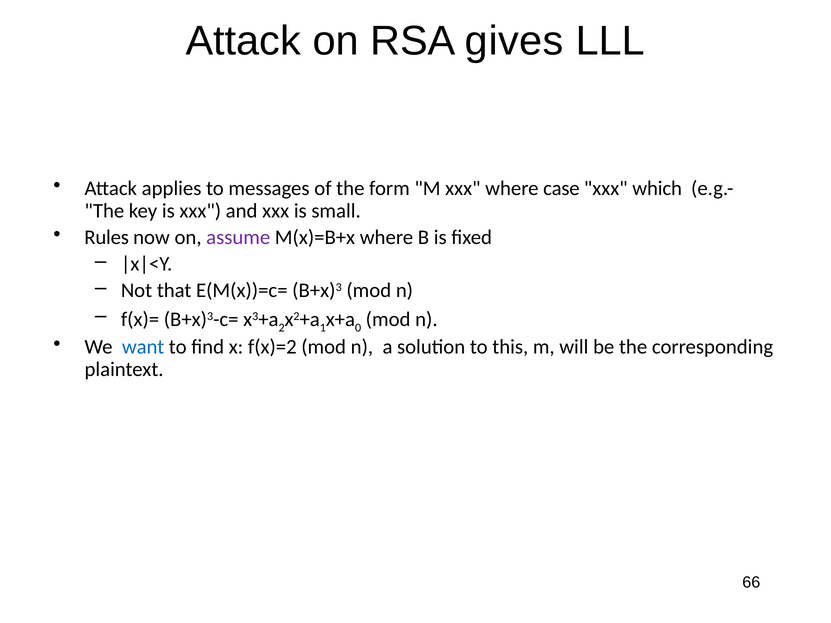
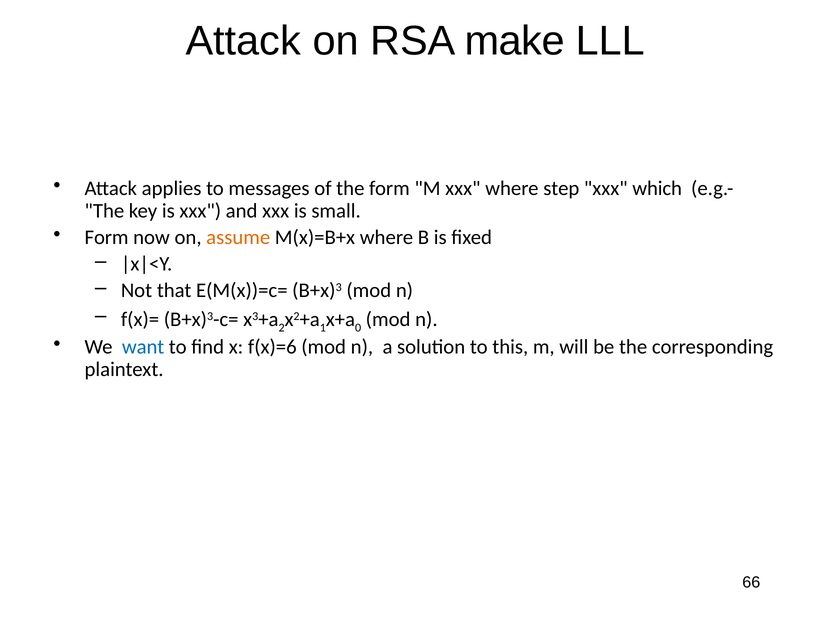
gives: gives -> make
case: case -> step
Rules at (107, 237): Rules -> Form
assume colour: purple -> orange
f(x)=2: f(x)=2 -> f(x)=6
